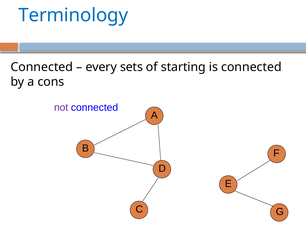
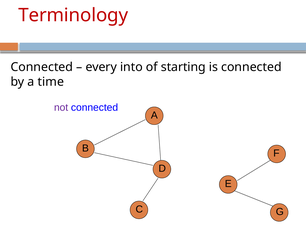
Terminology colour: blue -> red
sets: sets -> into
cons: cons -> time
